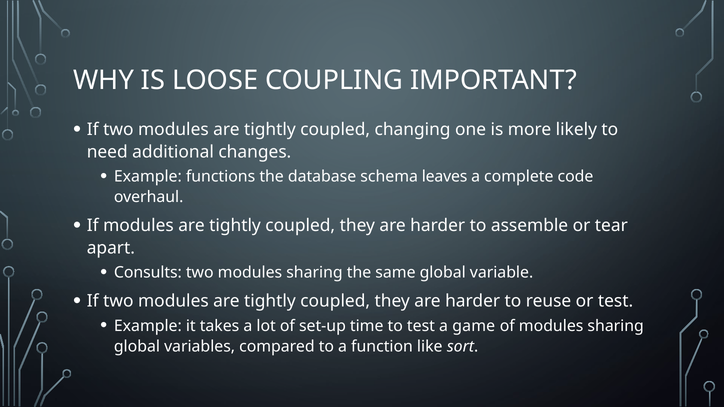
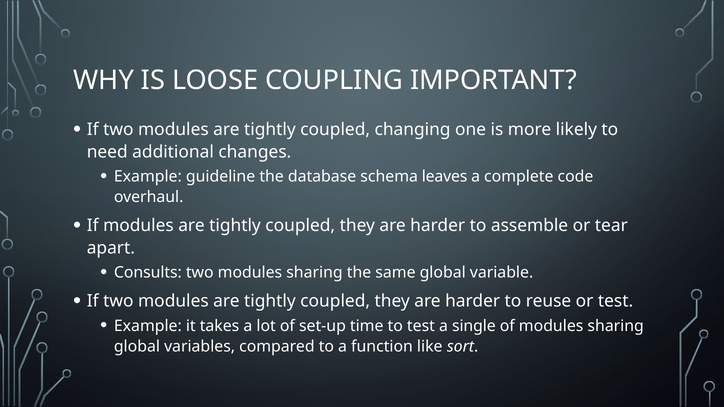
functions: functions -> guideline
game: game -> single
